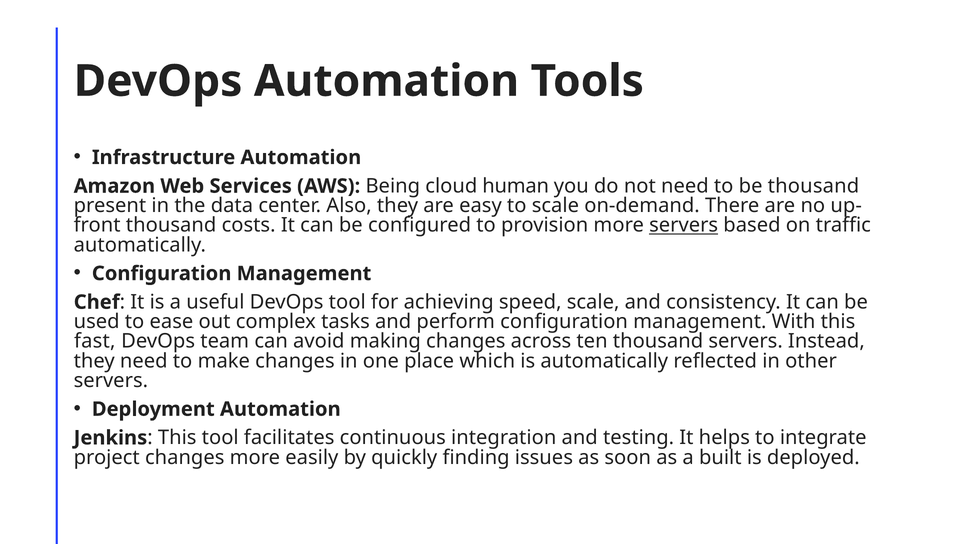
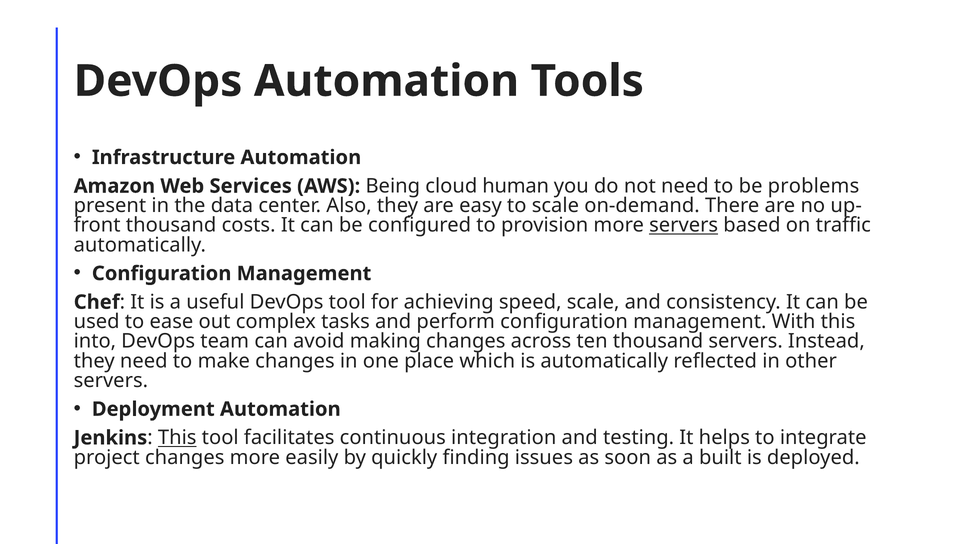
be thousand: thousand -> problems
fast: fast -> into
This at (177, 438) underline: none -> present
